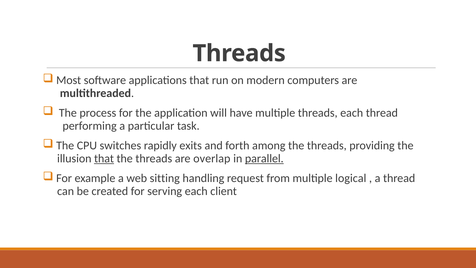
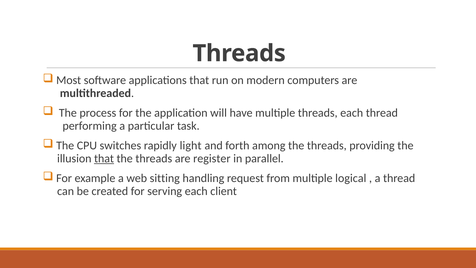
exits: exits -> light
overlap: overlap -> register
parallel underline: present -> none
